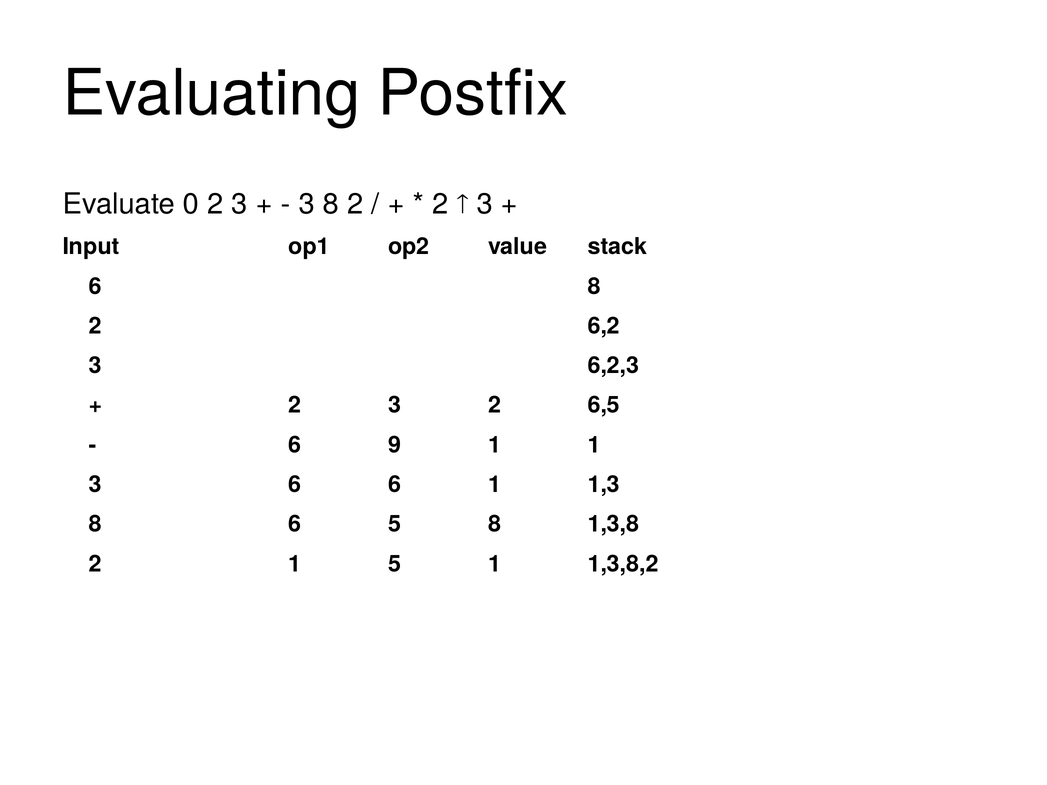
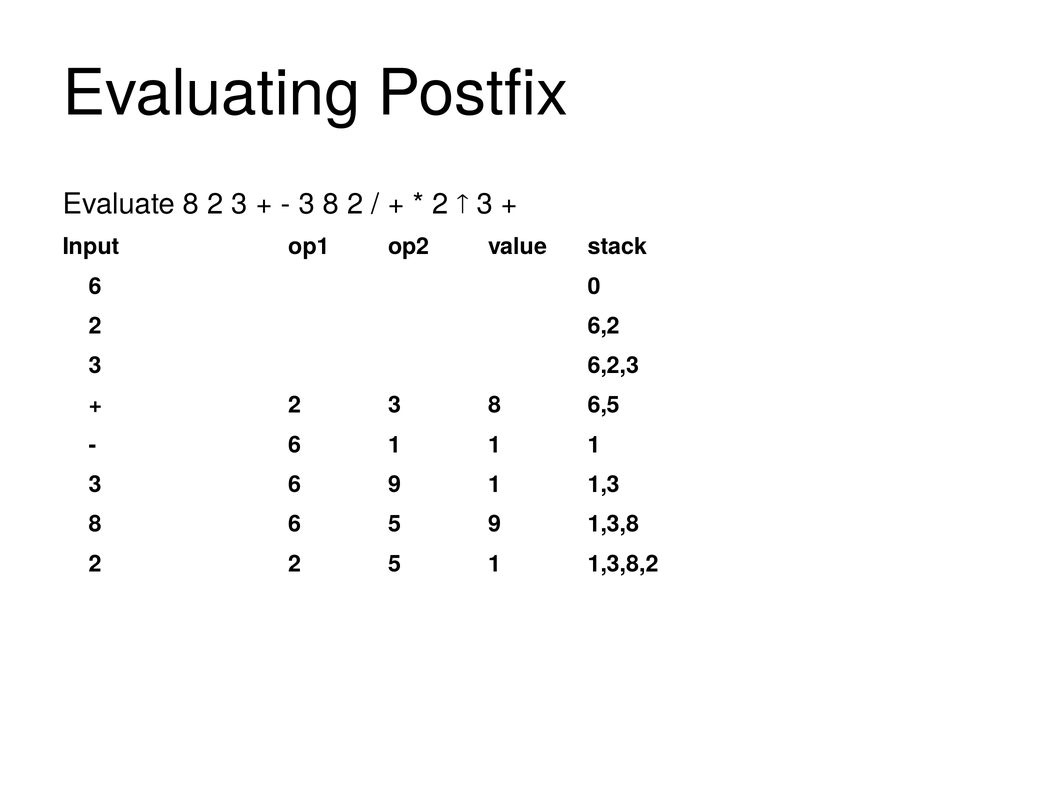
Evaluate 0: 0 -> 8
6 8: 8 -> 0
2 3 2: 2 -> 8
6 9: 9 -> 1
6 6: 6 -> 9
5 8: 8 -> 9
2 1: 1 -> 2
